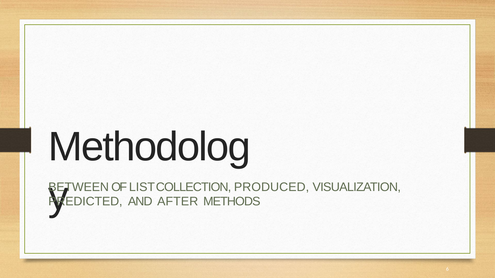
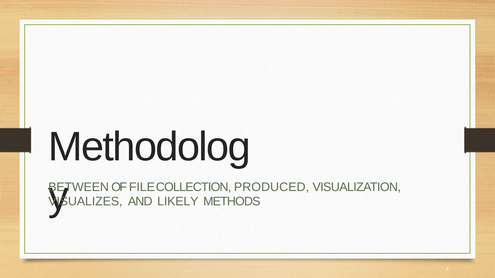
LIST: LIST -> FILE
PREDICTED: PREDICTED -> VISUALIZES
AFTER: AFTER -> LIKELY
